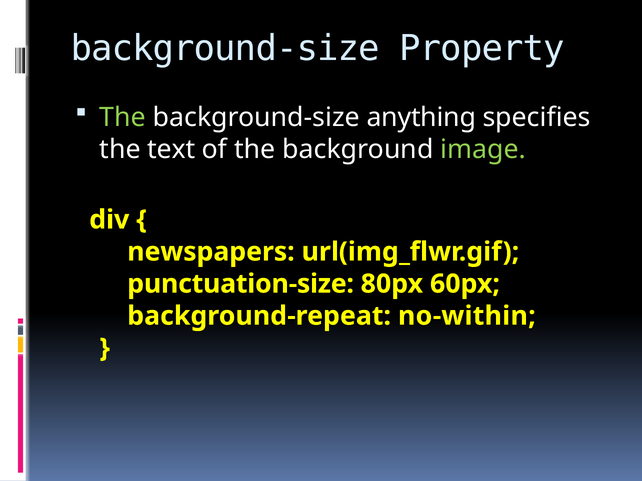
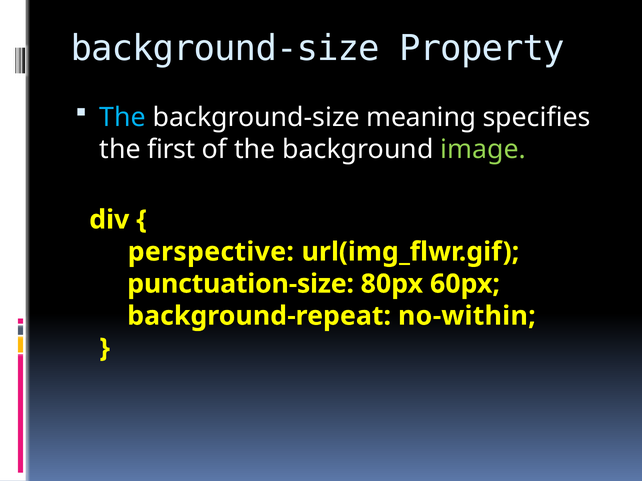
The at (123, 117) colour: light green -> light blue
anything: anything -> meaning
text: text -> first
newspapers: newspapers -> perspective
